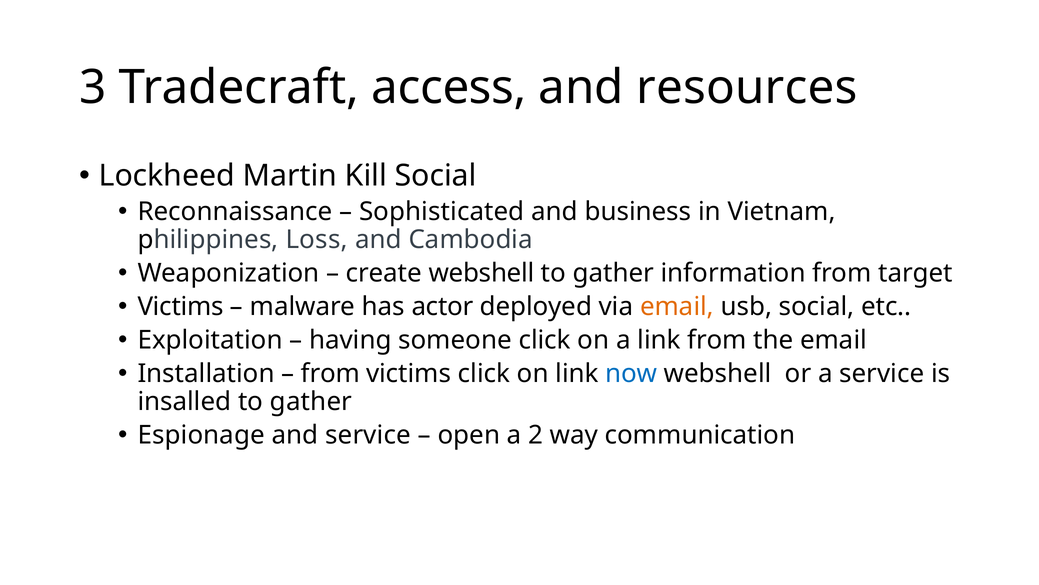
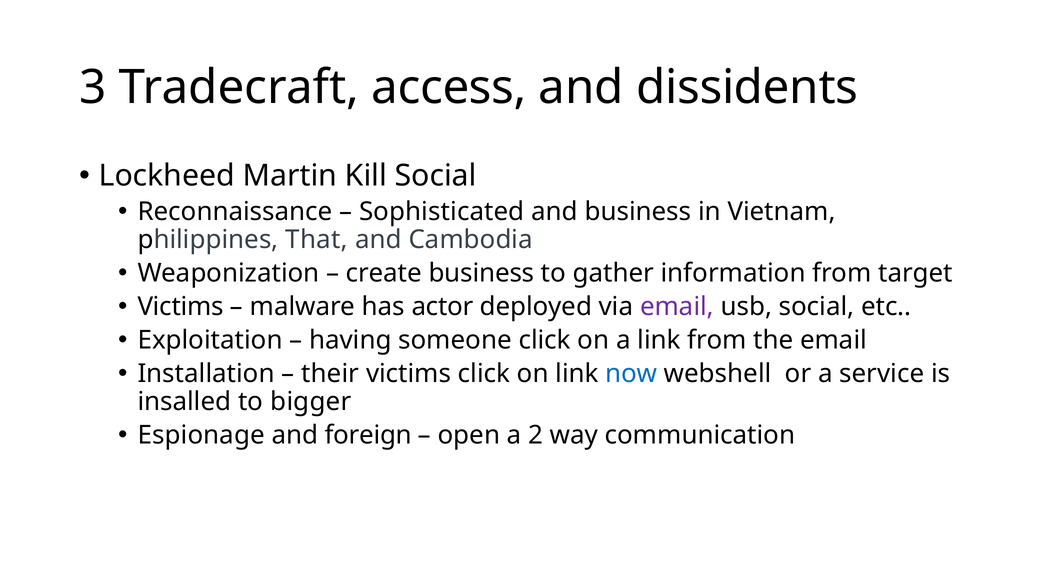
resources: resources -> dissidents
Loss: Loss -> That
create webshell: webshell -> business
email at (677, 306) colour: orange -> purple
from at (330, 373): from -> their
insalled to gather: gather -> bigger
and service: service -> foreign
